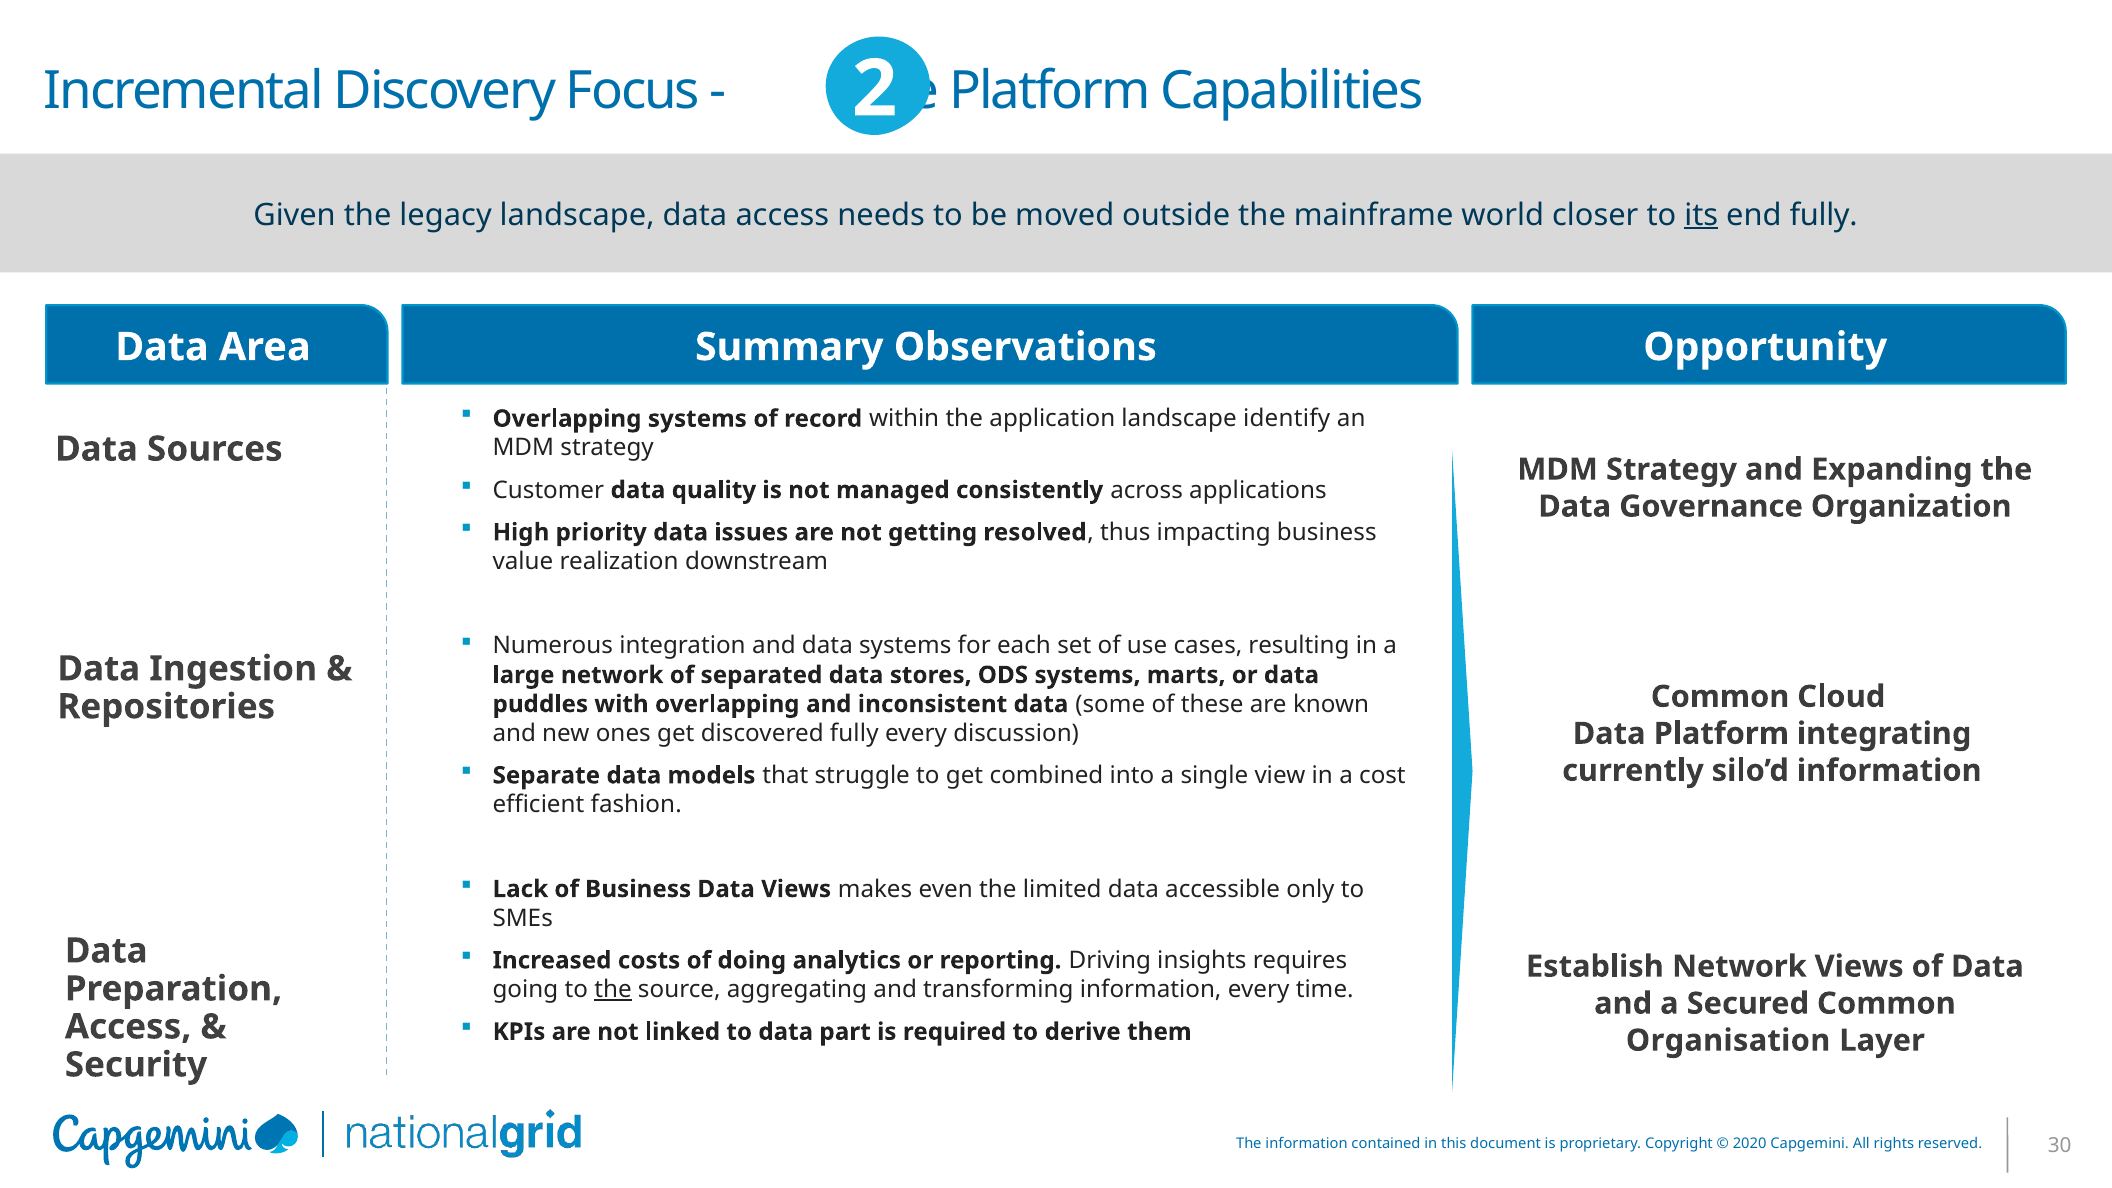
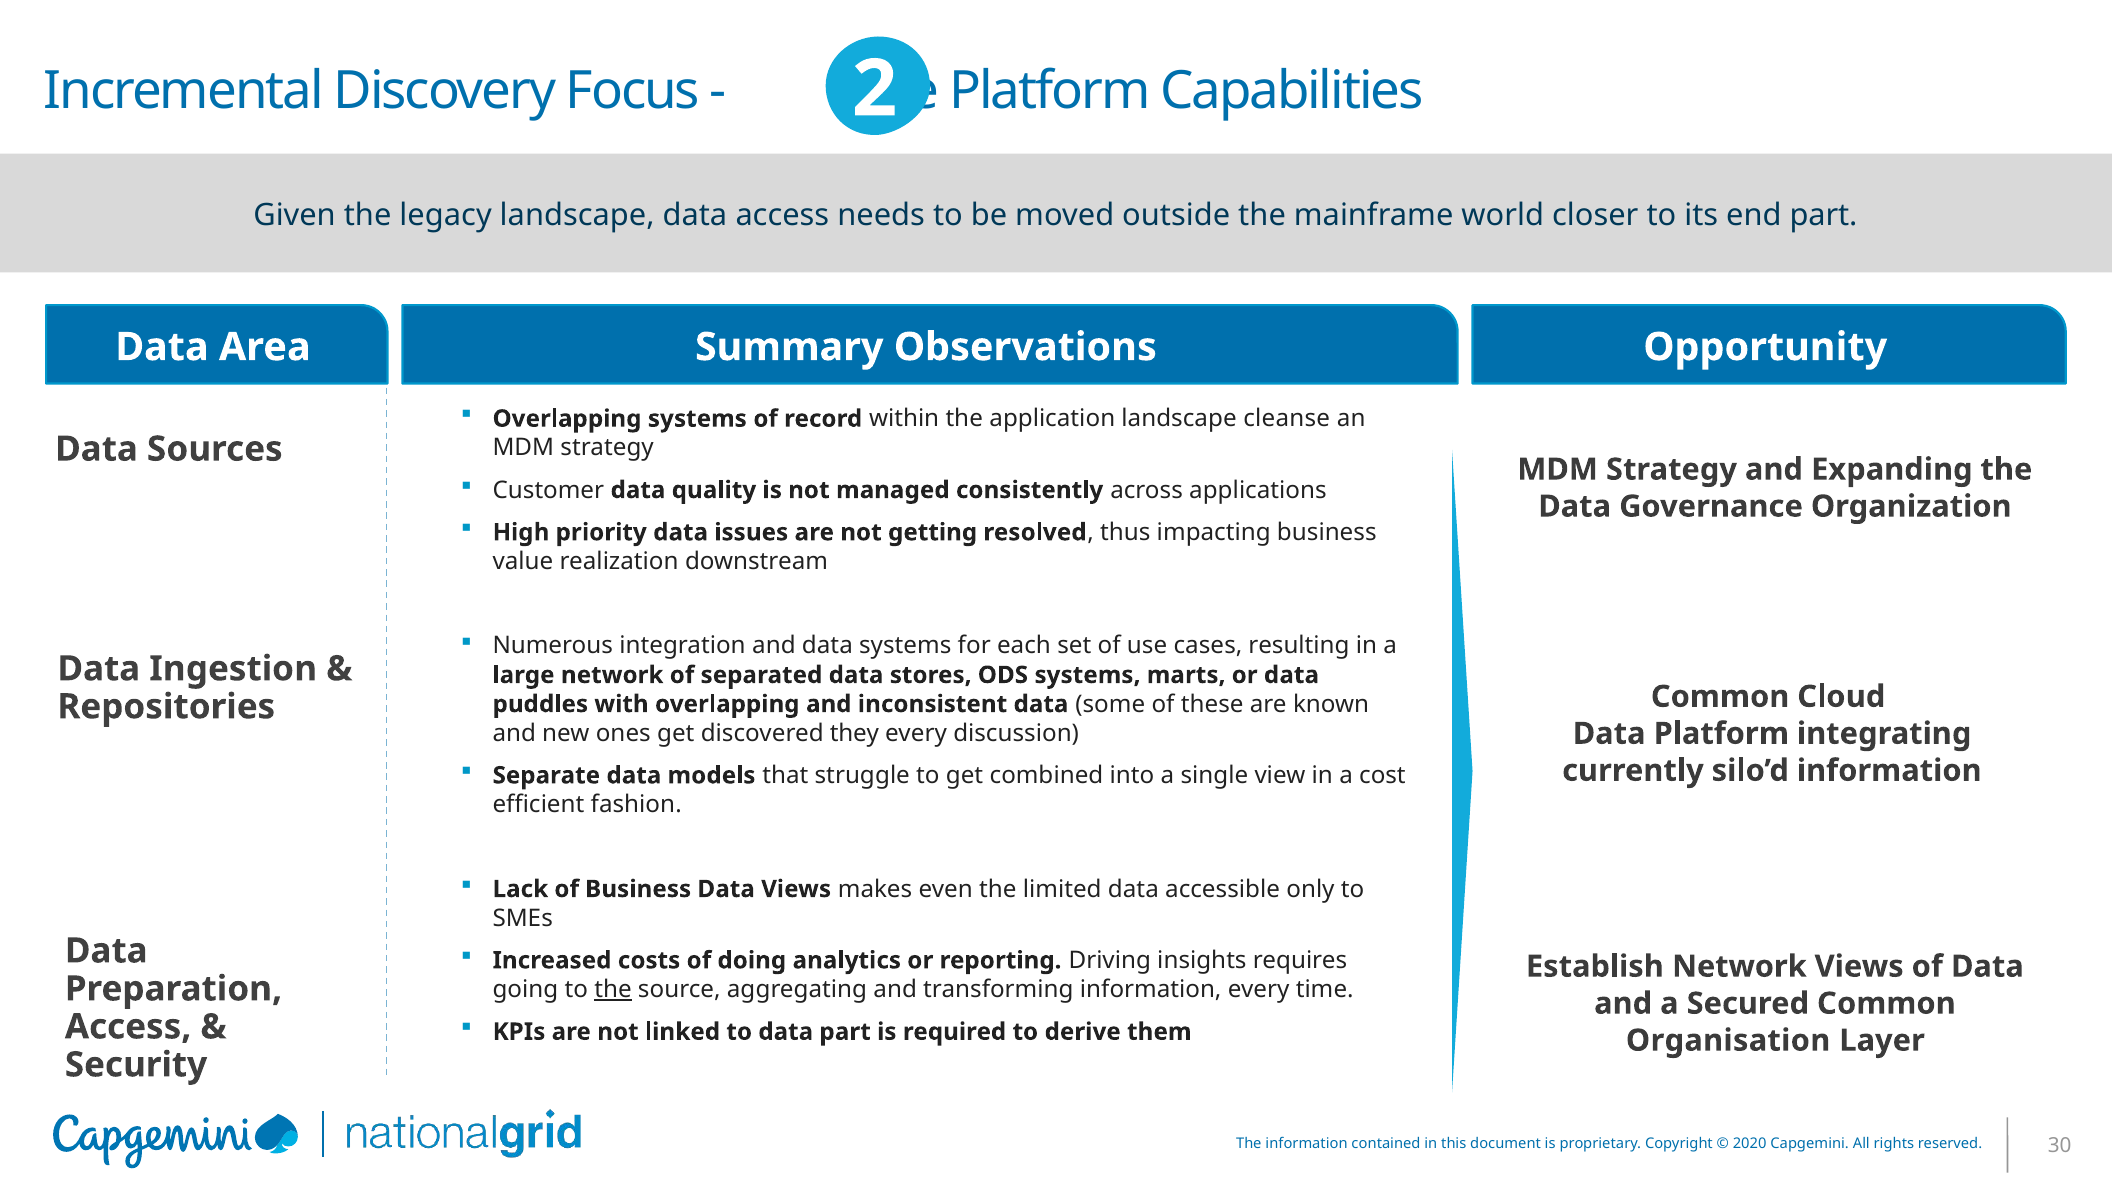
its underline: present -> none
end fully: fully -> part
identify: identify -> cleanse
discovered fully: fully -> they
